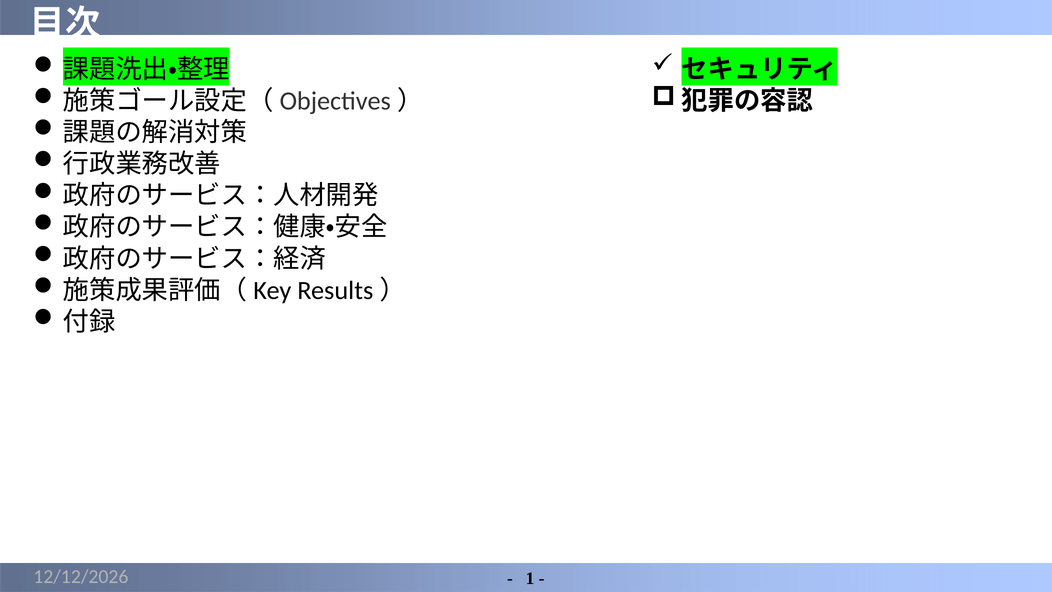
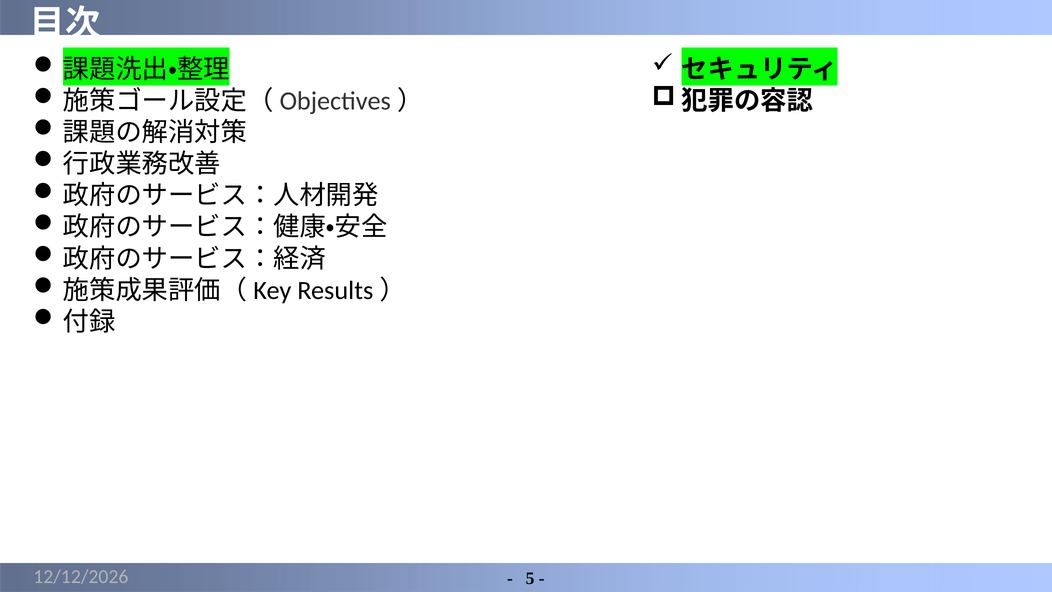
1: 1 -> 5
